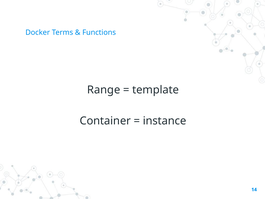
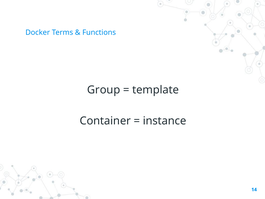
Range: Range -> Group
